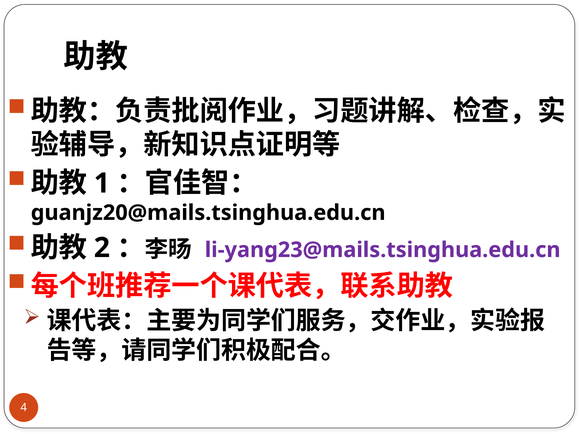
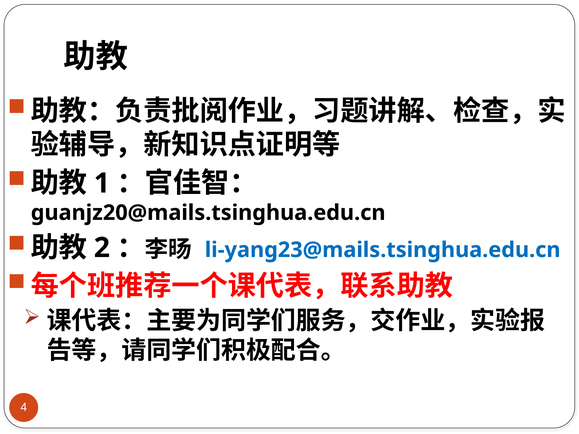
li-yang23@mails.tsinghua.edu.cn colour: purple -> blue
